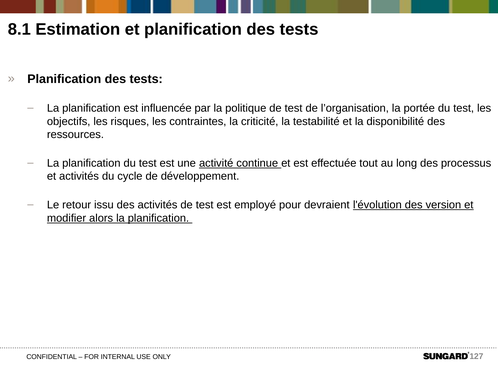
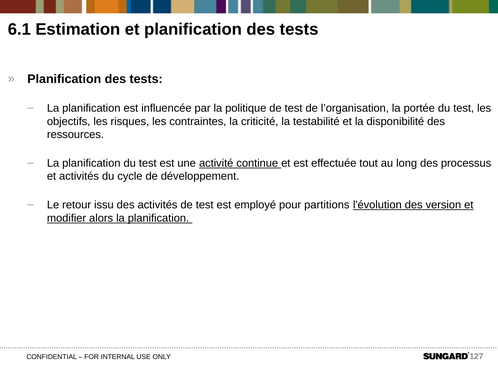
8.1: 8.1 -> 6.1
devraient: devraient -> partitions
